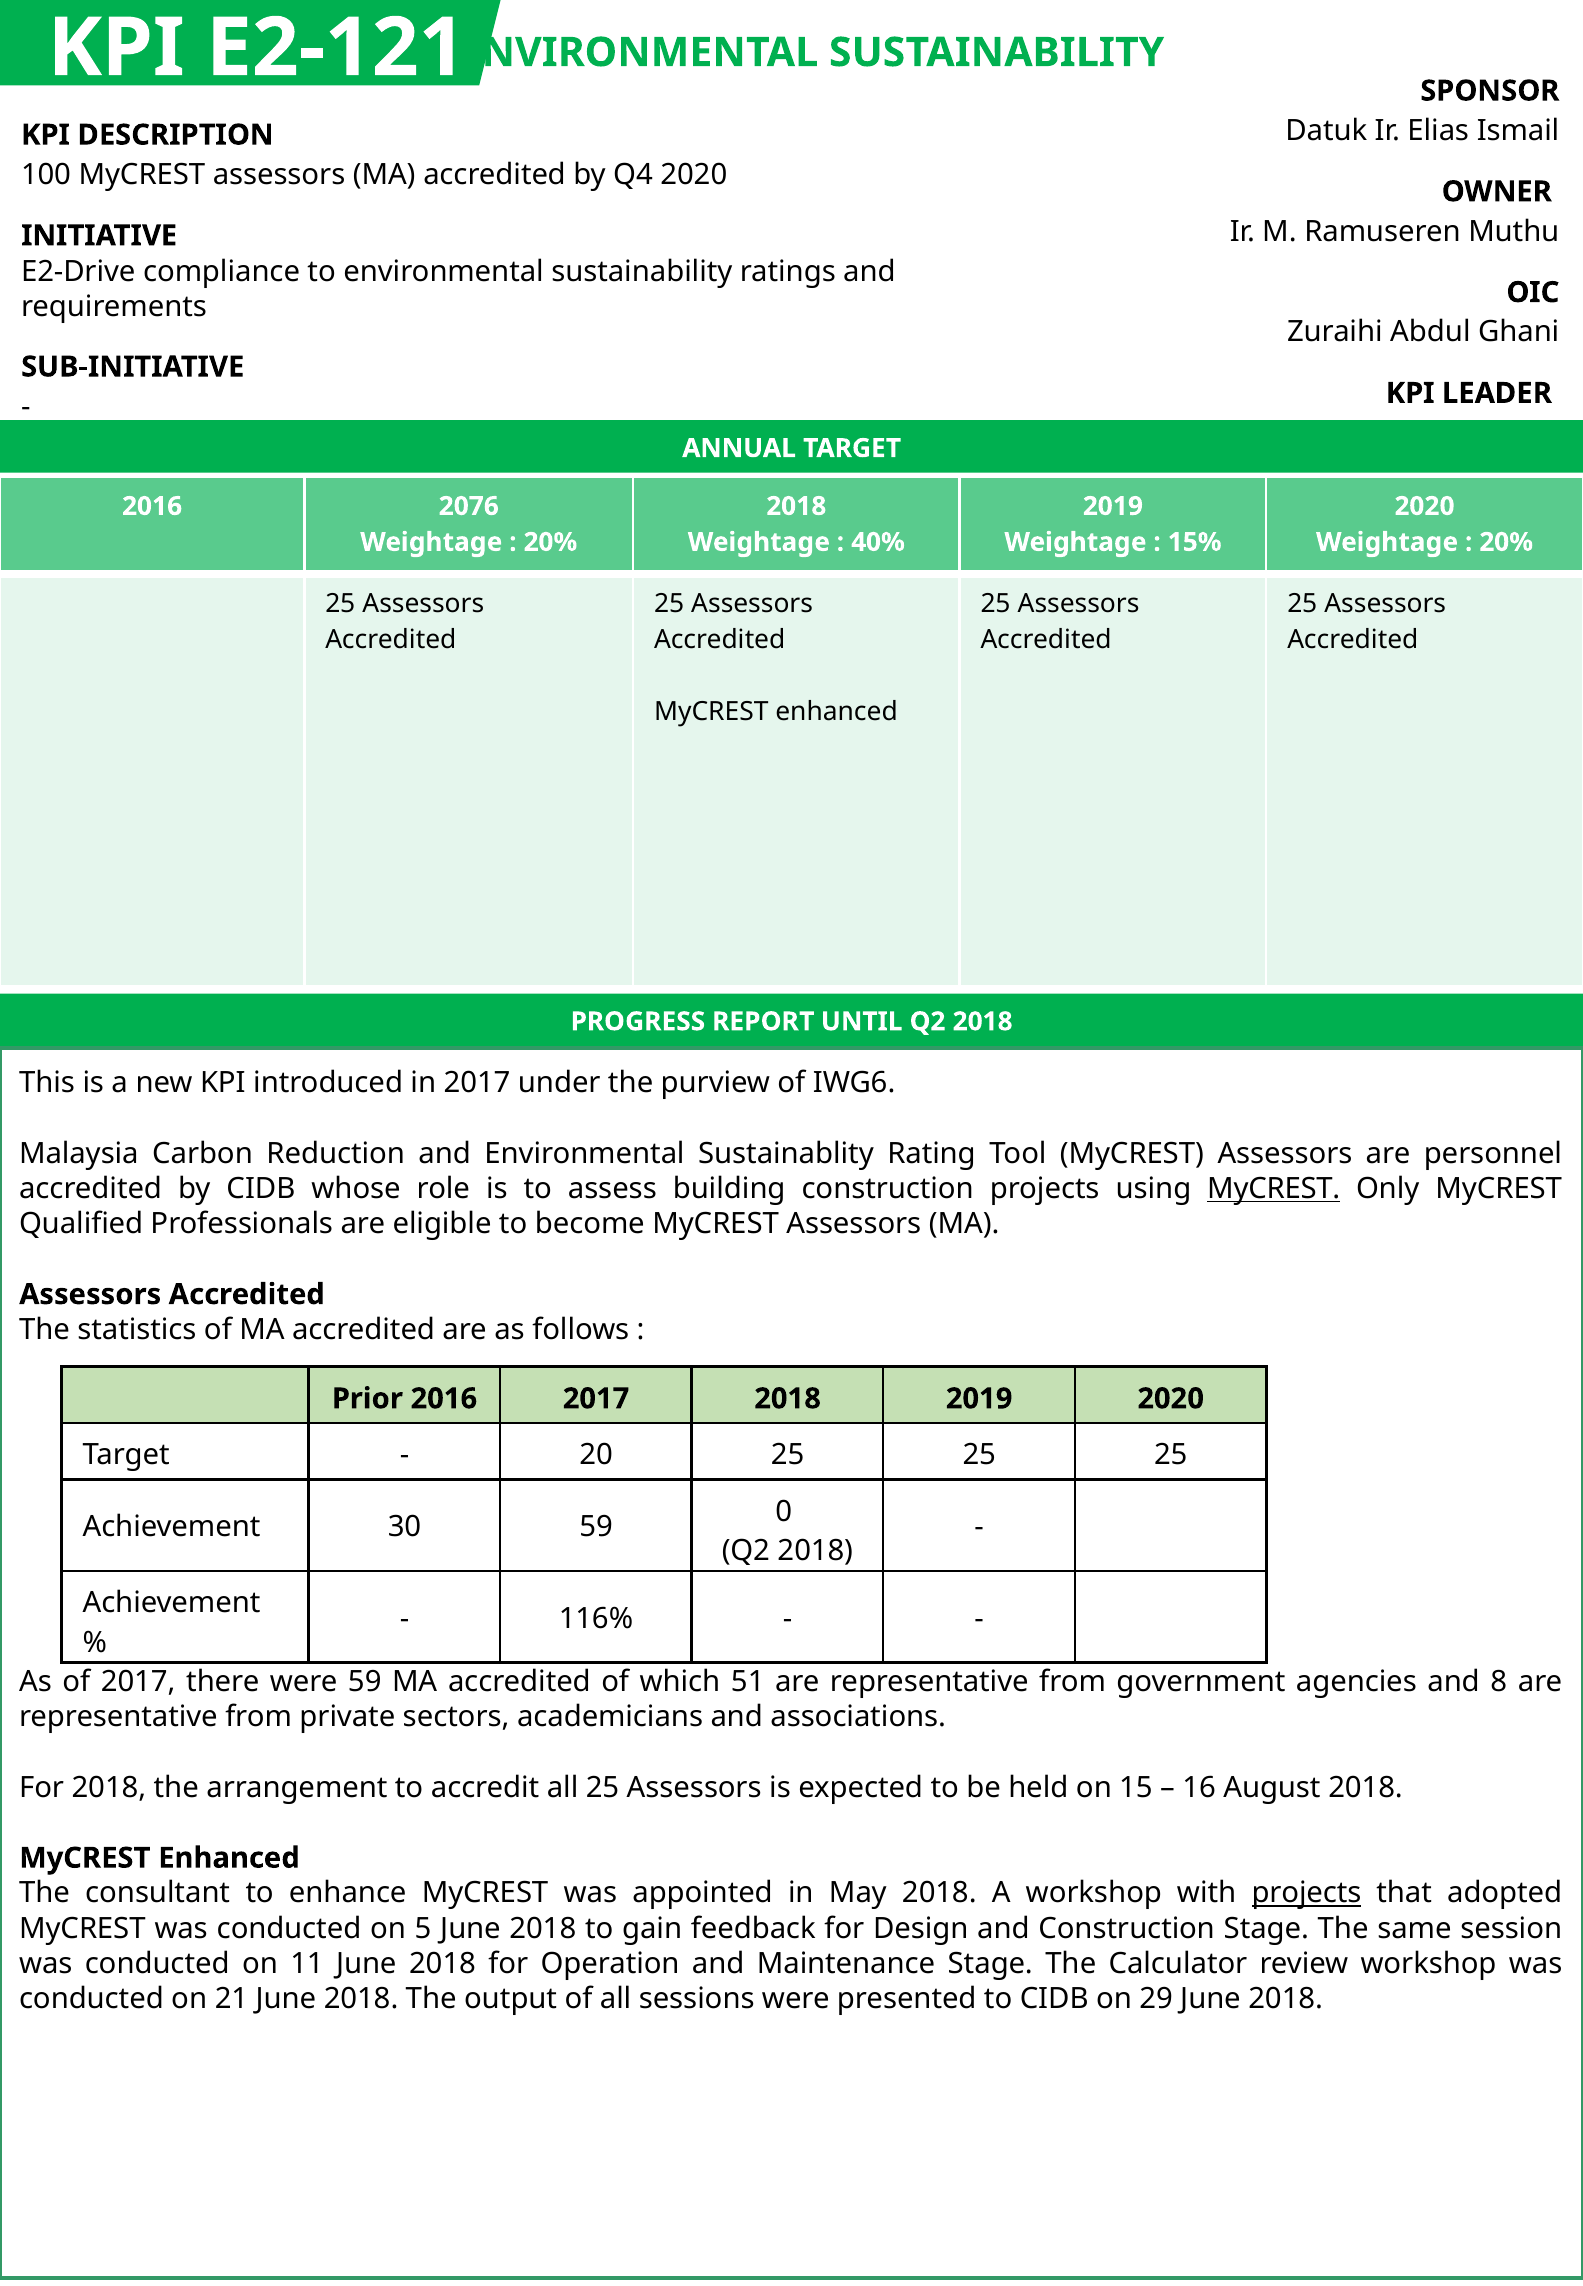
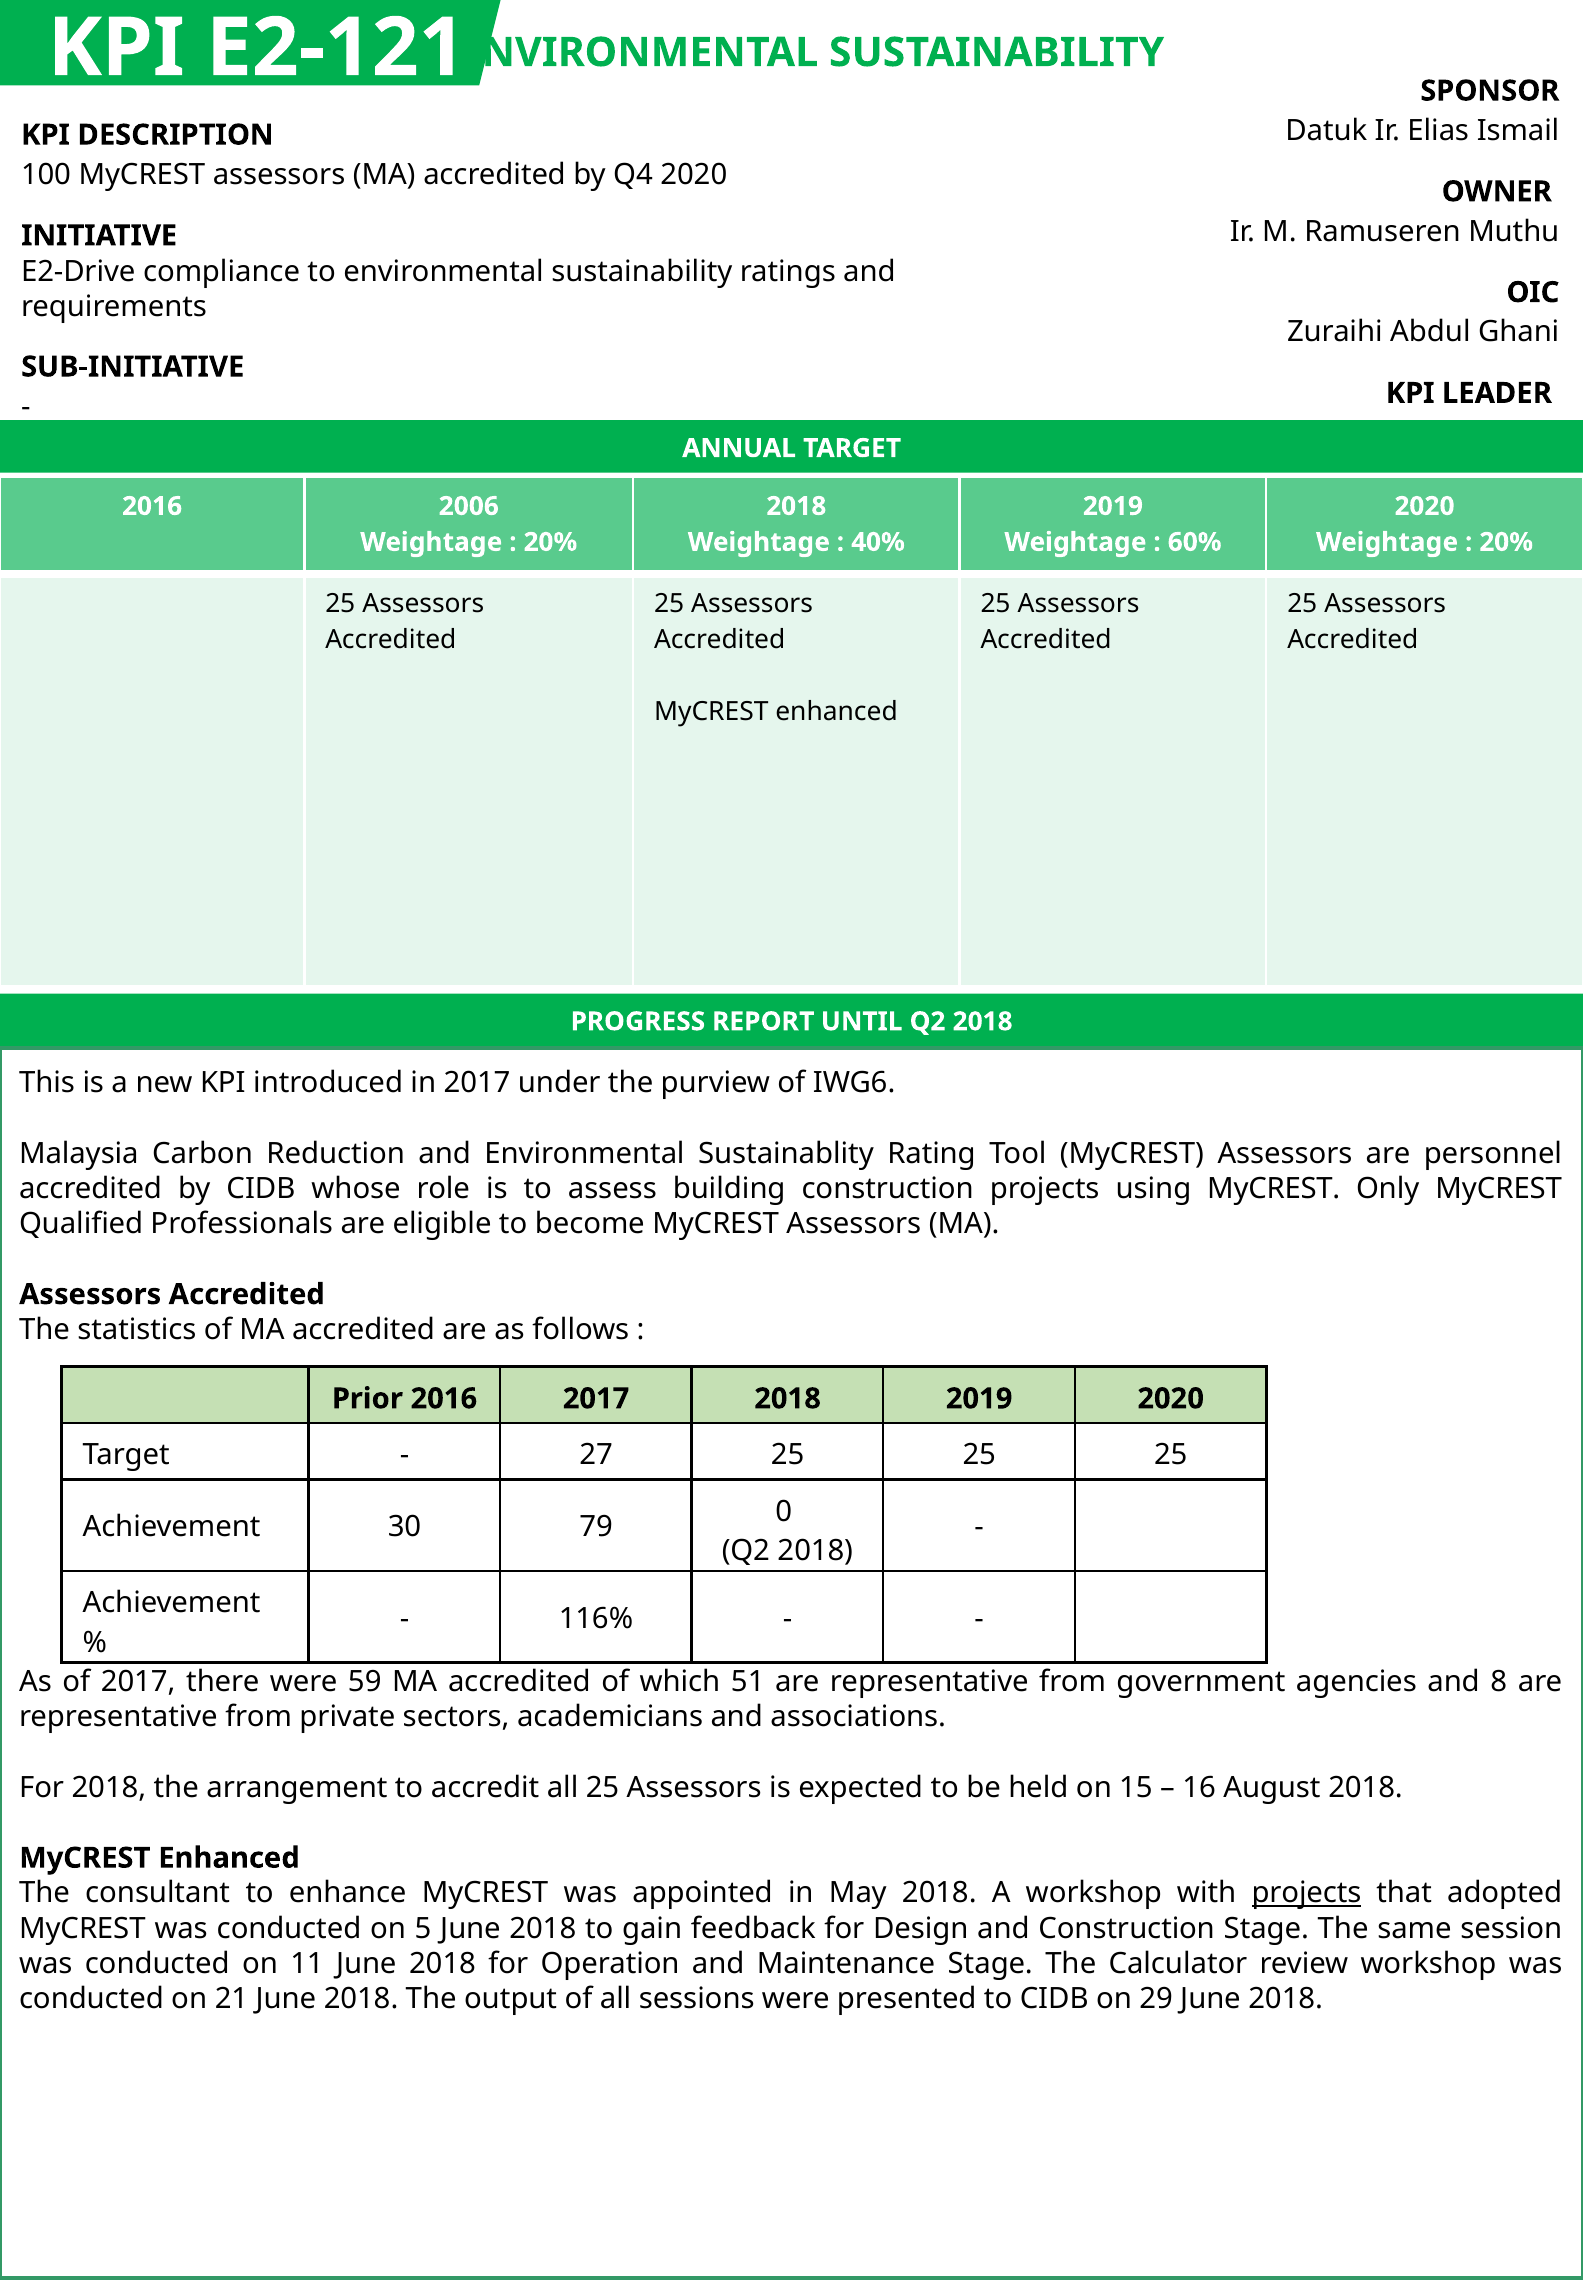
2076: 2076 -> 2006
15%: 15% -> 60%
MyCREST at (1274, 1189) underline: present -> none
20: 20 -> 27
30 59: 59 -> 79
